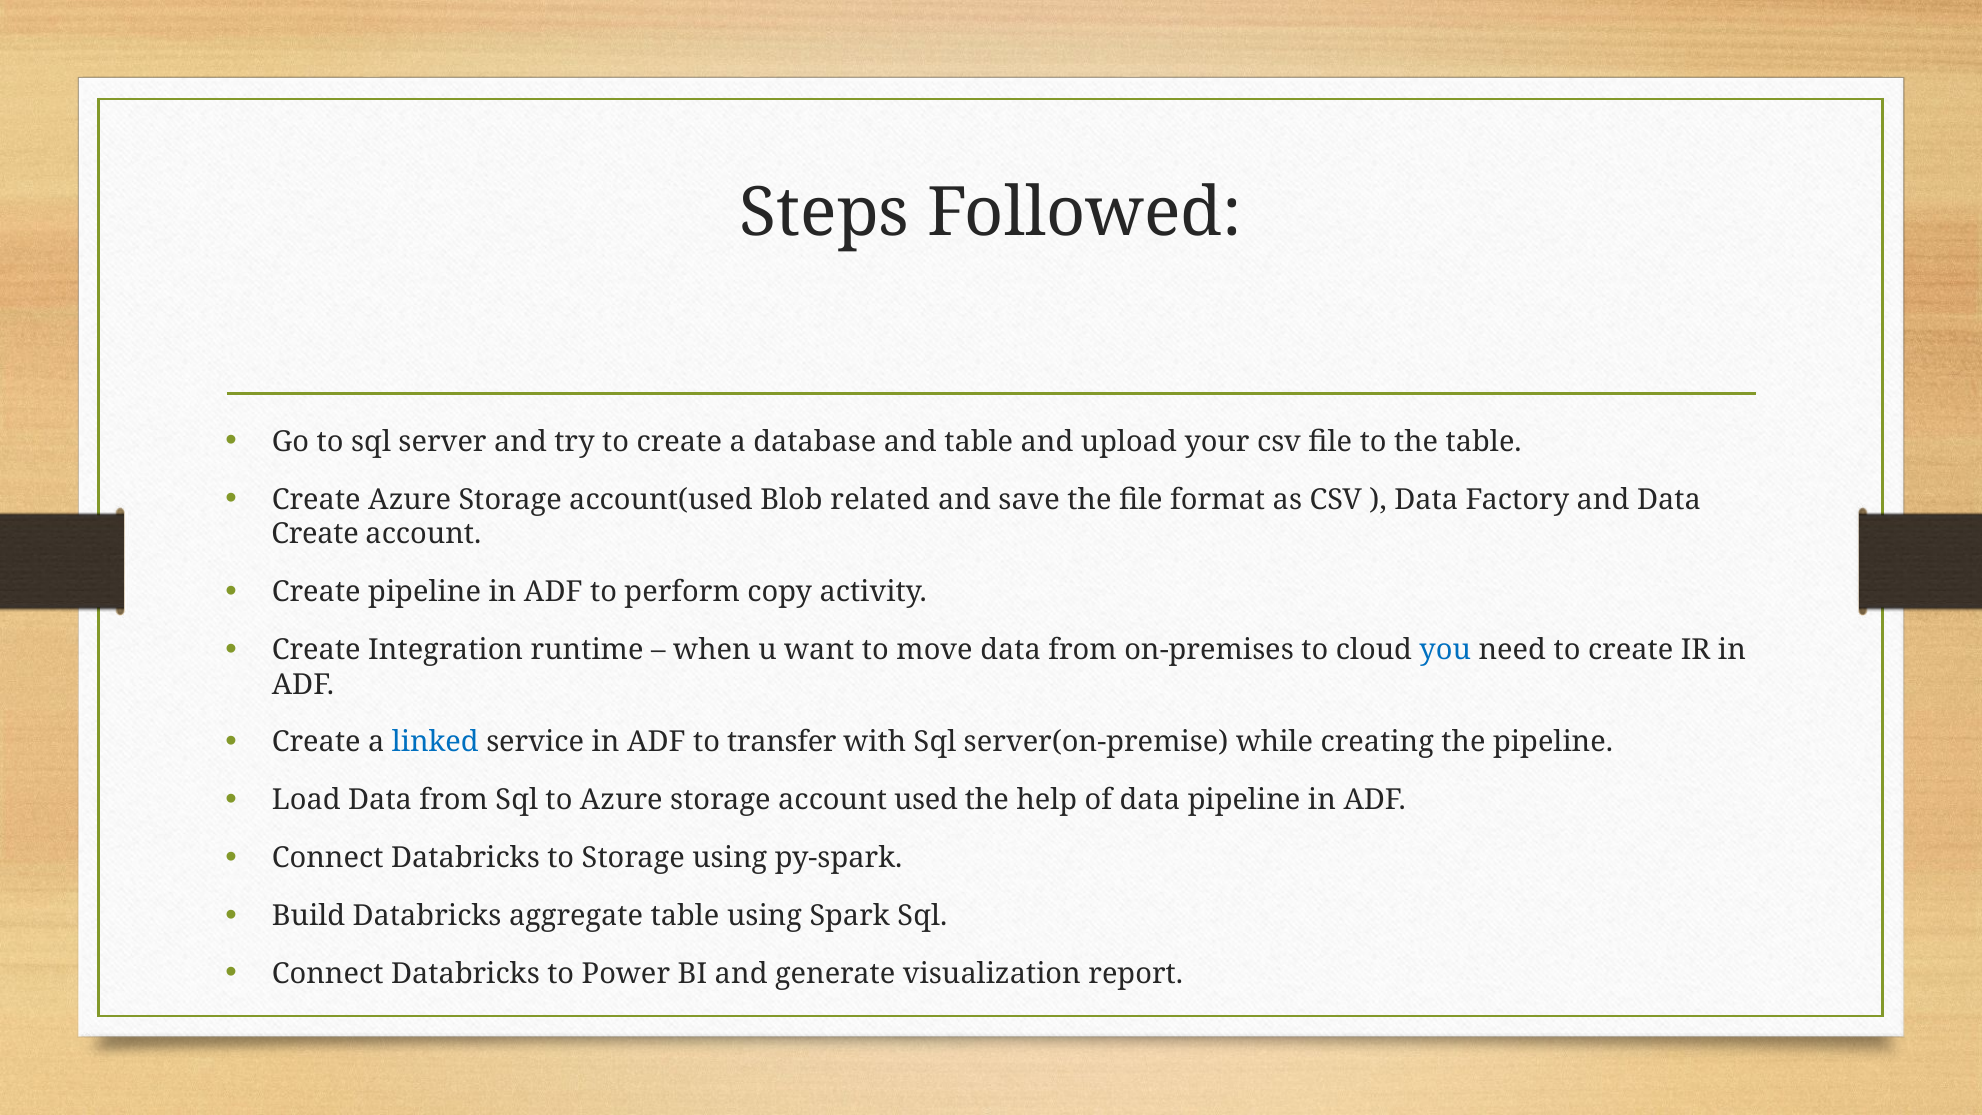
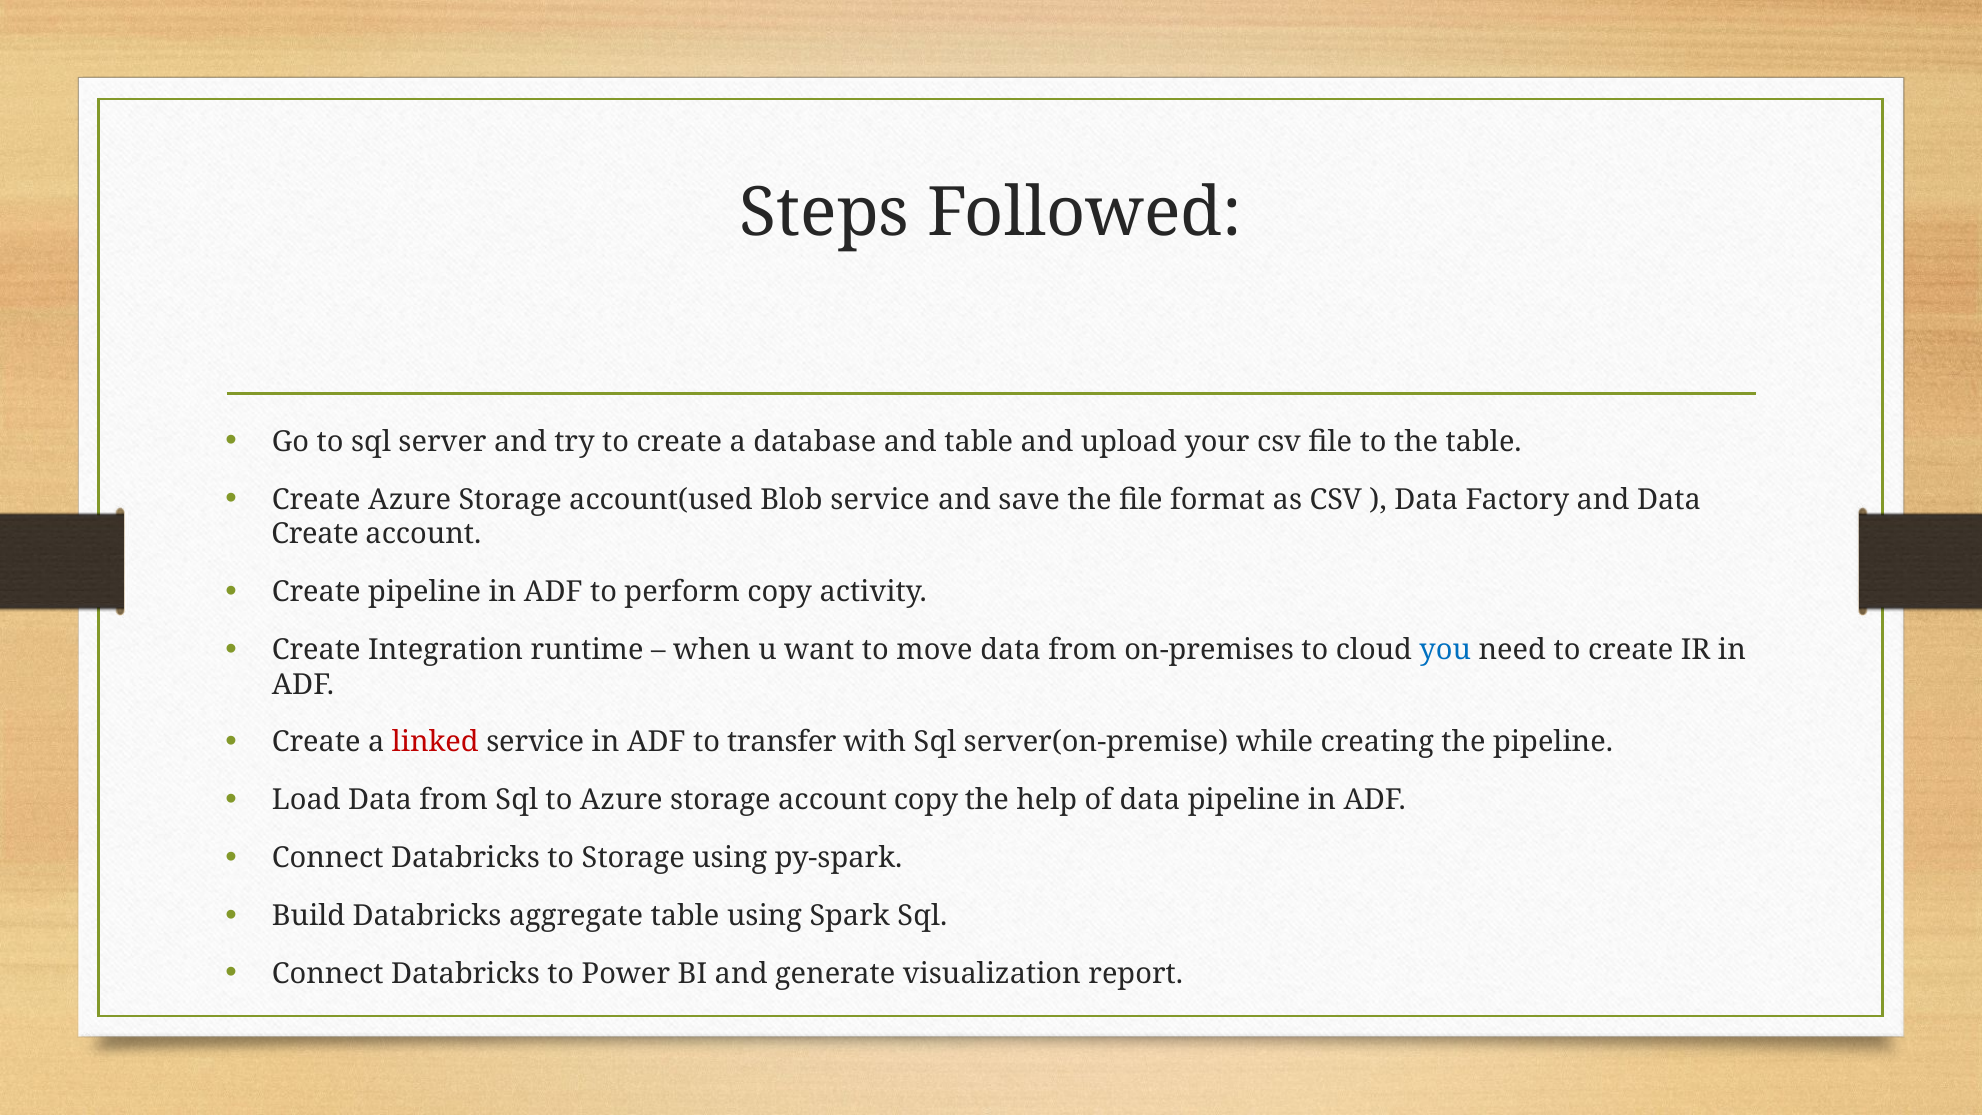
Blob related: related -> service
linked colour: blue -> red
account used: used -> copy
